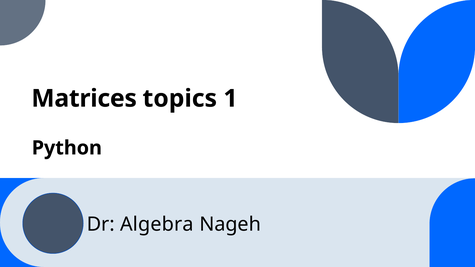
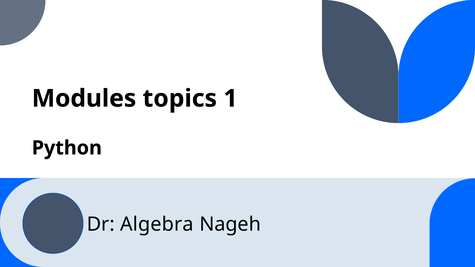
Matrices: Matrices -> Modules
